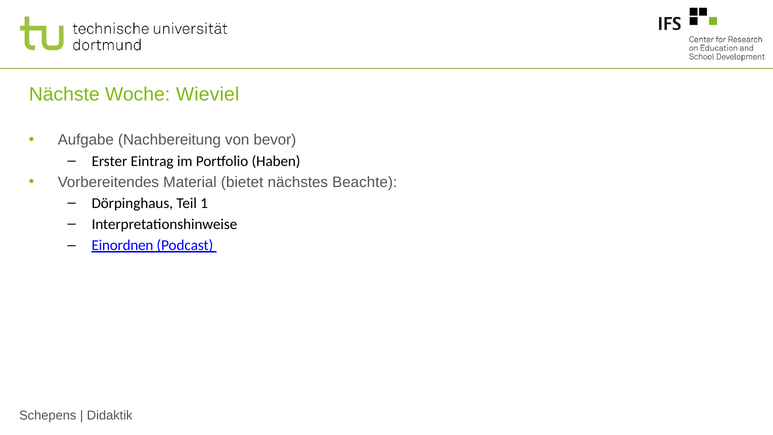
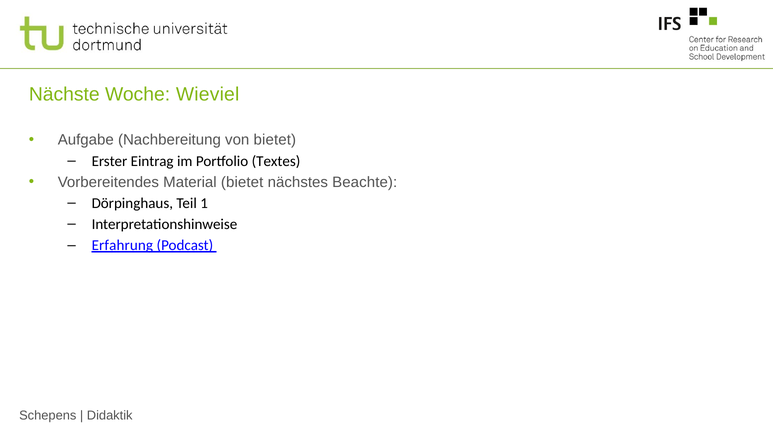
von bevor: bevor -> bietet
Haben: Haben -> Textes
Einordnen: Einordnen -> Erfahrung
